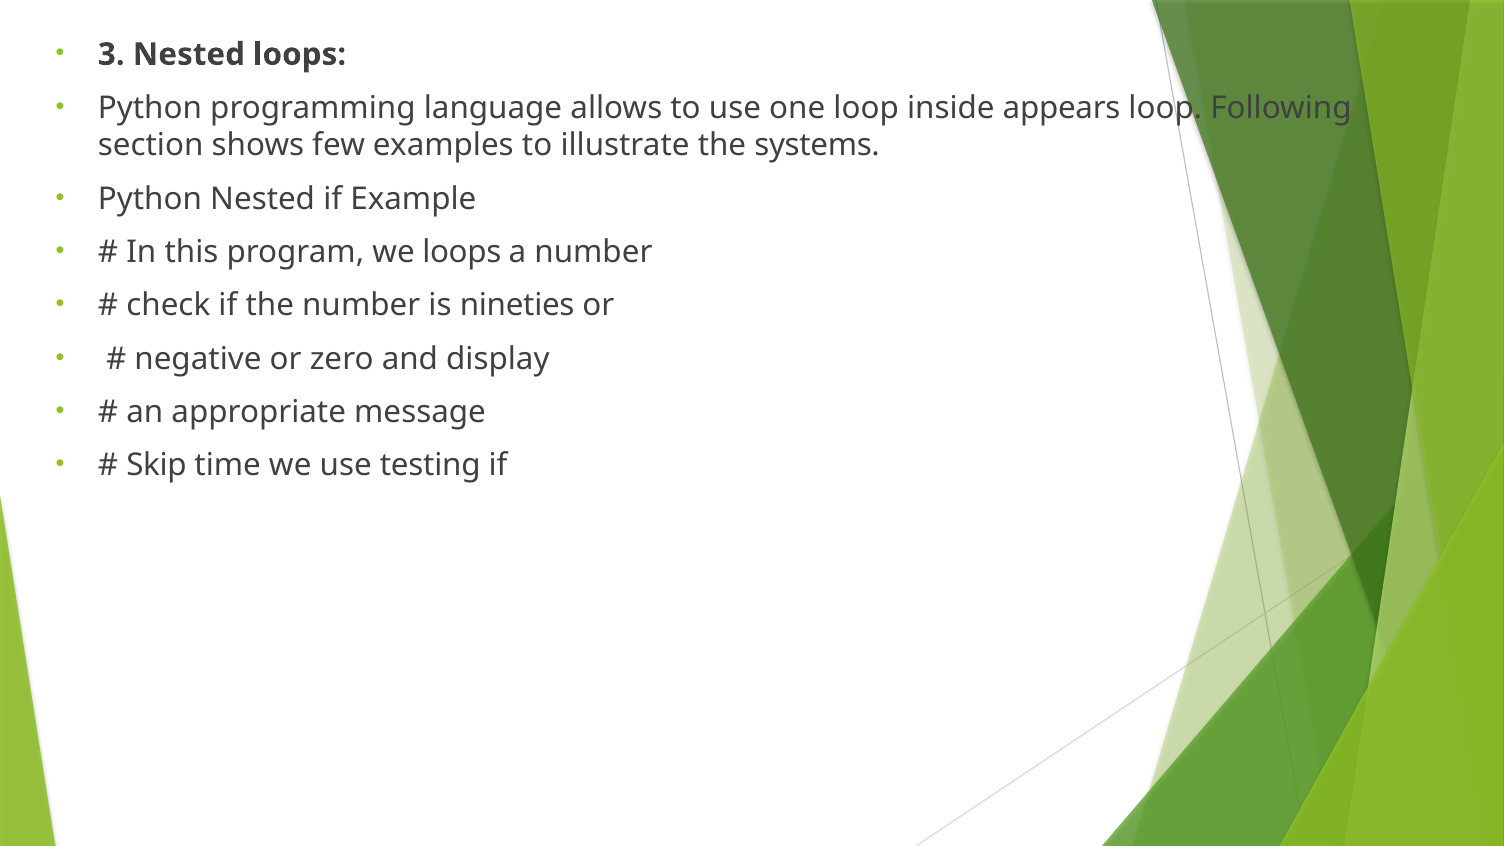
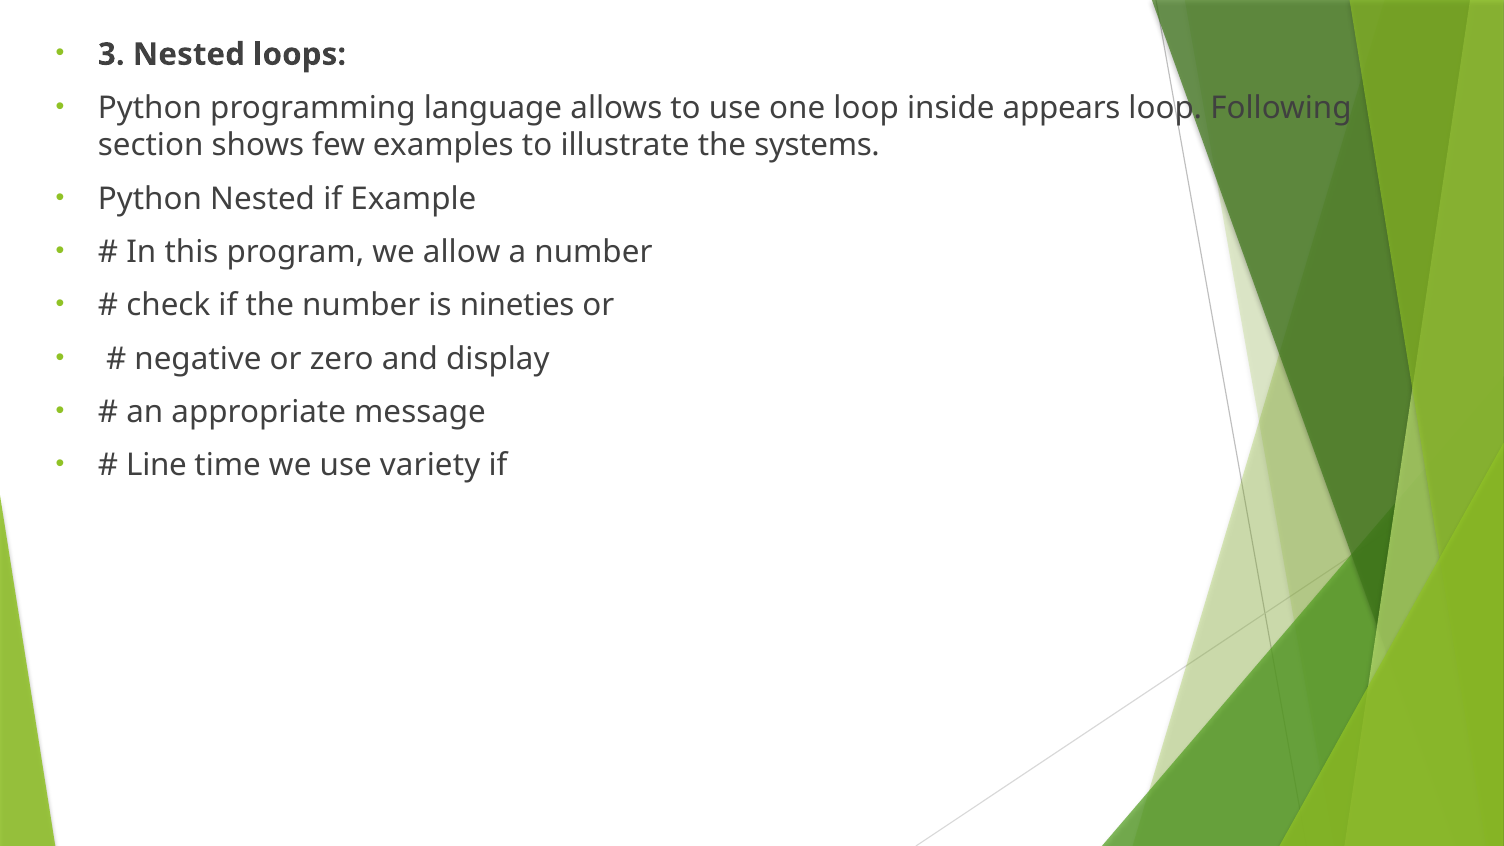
we loops: loops -> allow
Skip: Skip -> Line
testing: testing -> variety
